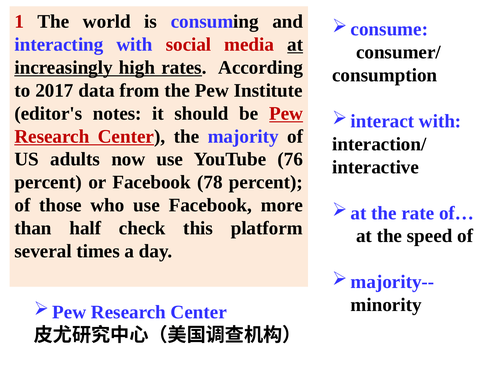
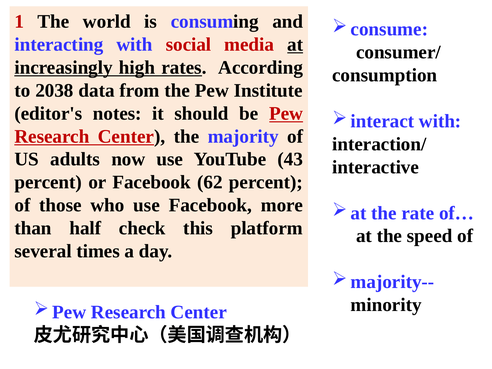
2017: 2017 -> 2038
76: 76 -> 43
78: 78 -> 62
